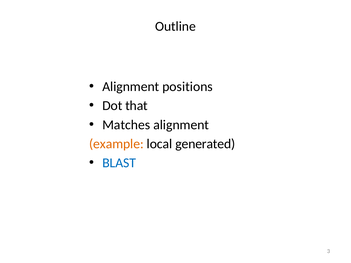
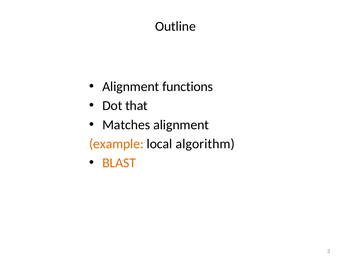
positions: positions -> functions
generated: generated -> algorithm
BLAST colour: blue -> orange
